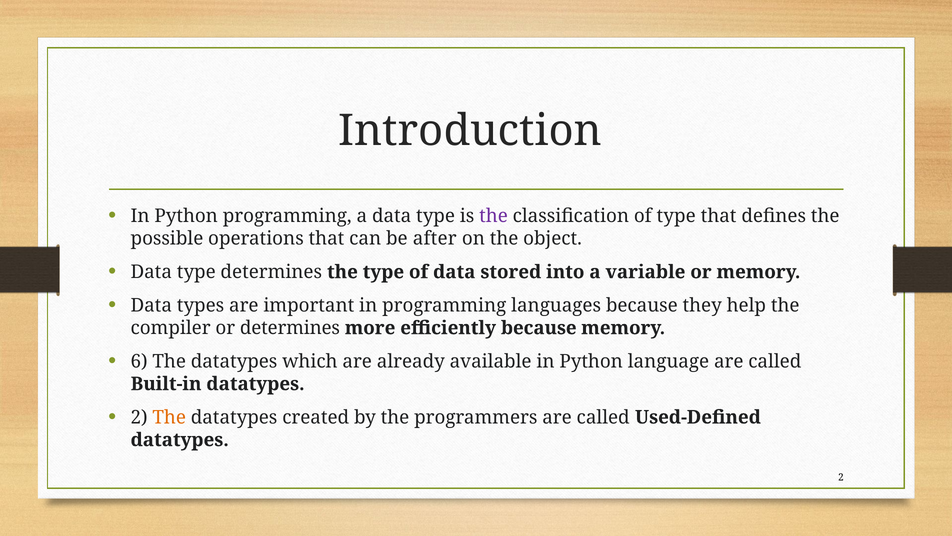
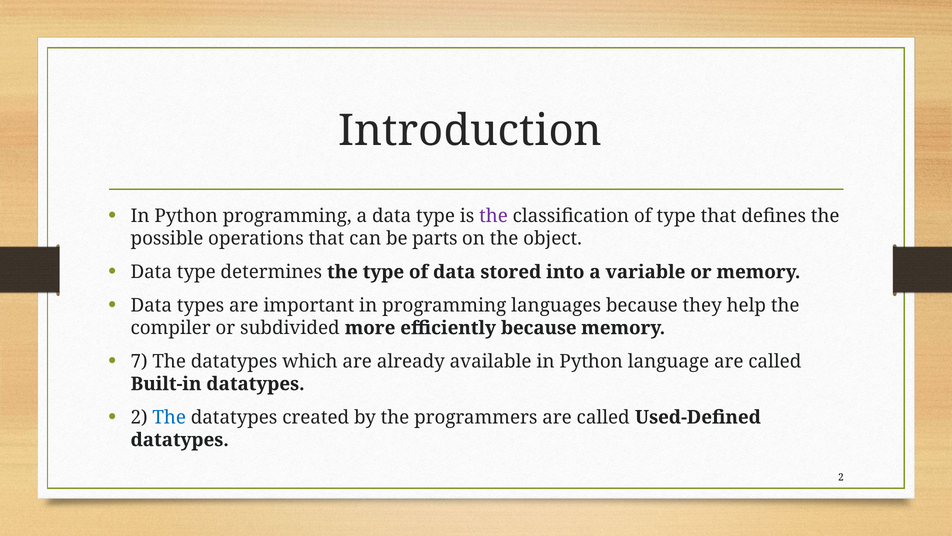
after: after -> parts
or determines: determines -> subdivided
6: 6 -> 7
The at (169, 417) colour: orange -> blue
